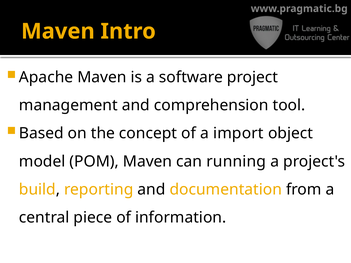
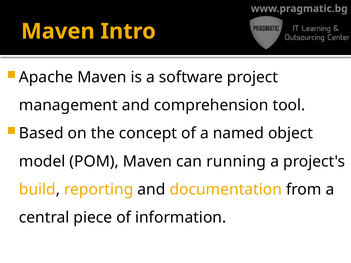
import: import -> named
